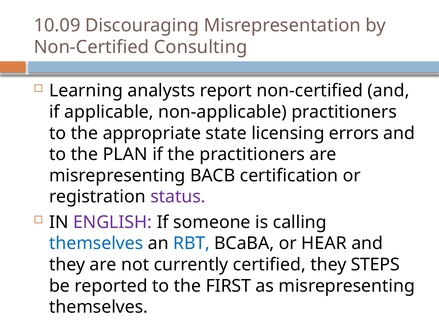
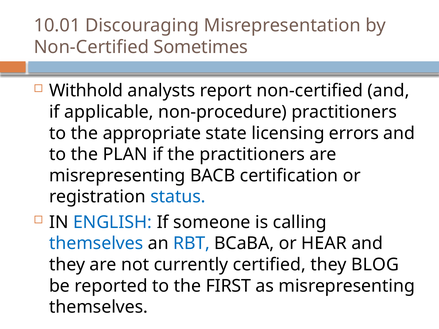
10.09: 10.09 -> 10.01
Consulting: Consulting -> Sometimes
Learning: Learning -> Withhold
non-applicable: non-applicable -> non-procedure
status colour: purple -> blue
ENGLISH colour: purple -> blue
STEPS: STEPS -> BLOG
